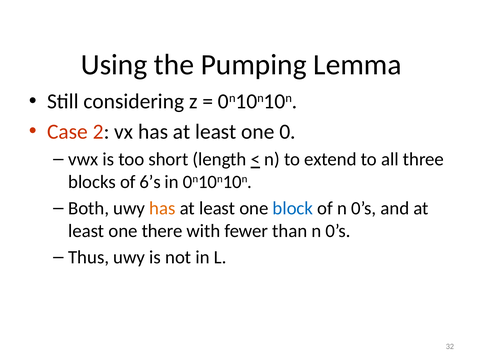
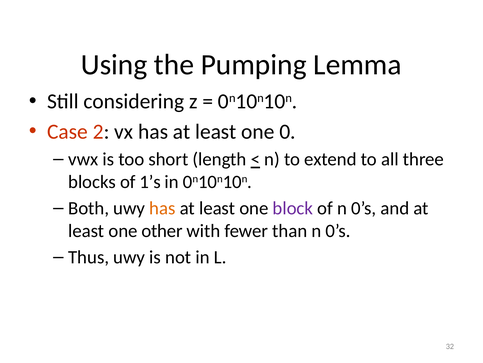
6’s: 6’s -> 1’s
block colour: blue -> purple
there: there -> other
